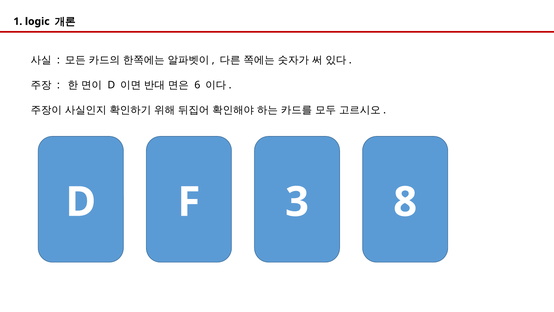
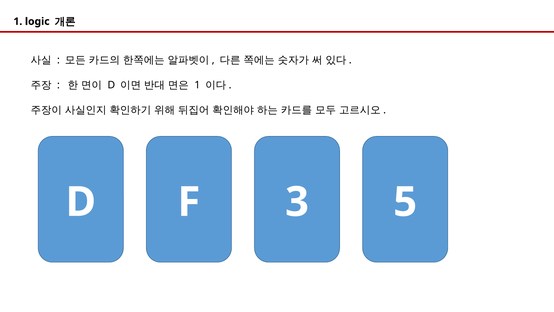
6 at (197, 85): 6 -> 1
8: 8 -> 5
